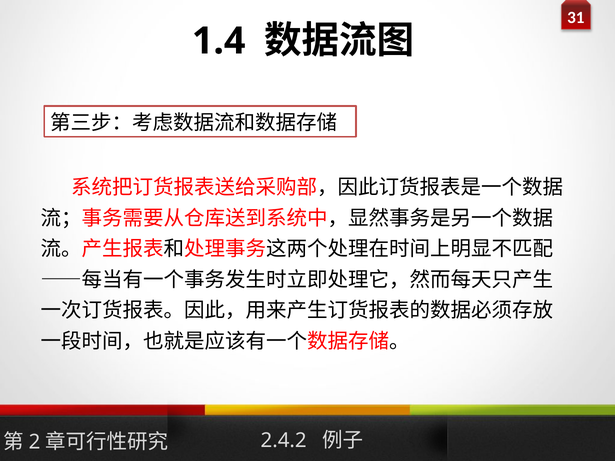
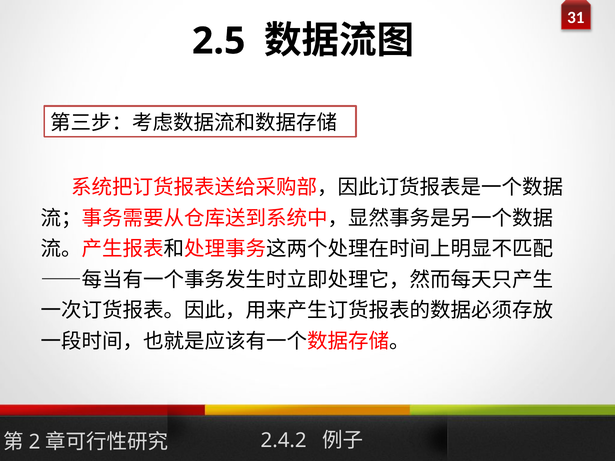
1.4: 1.4 -> 2.5
